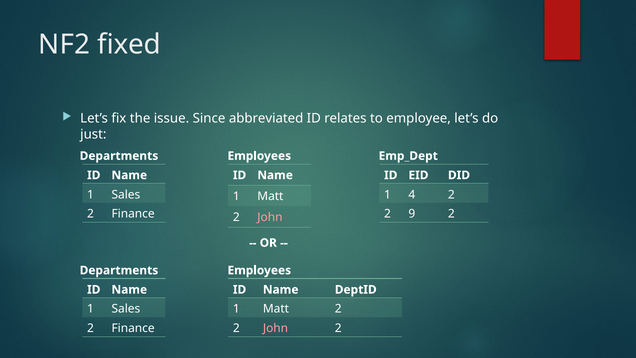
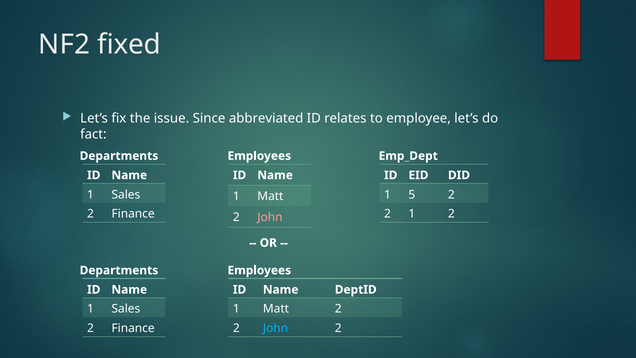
just: just -> fact
4: 4 -> 5
2 9: 9 -> 1
John at (275, 328) colour: pink -> light blue
